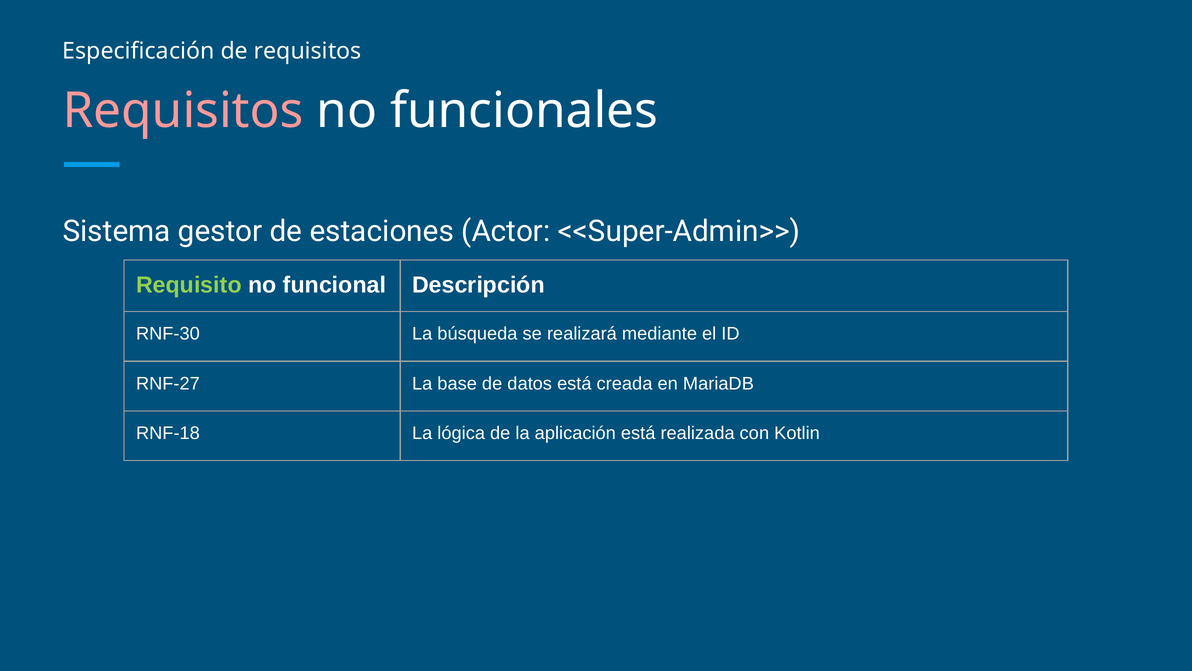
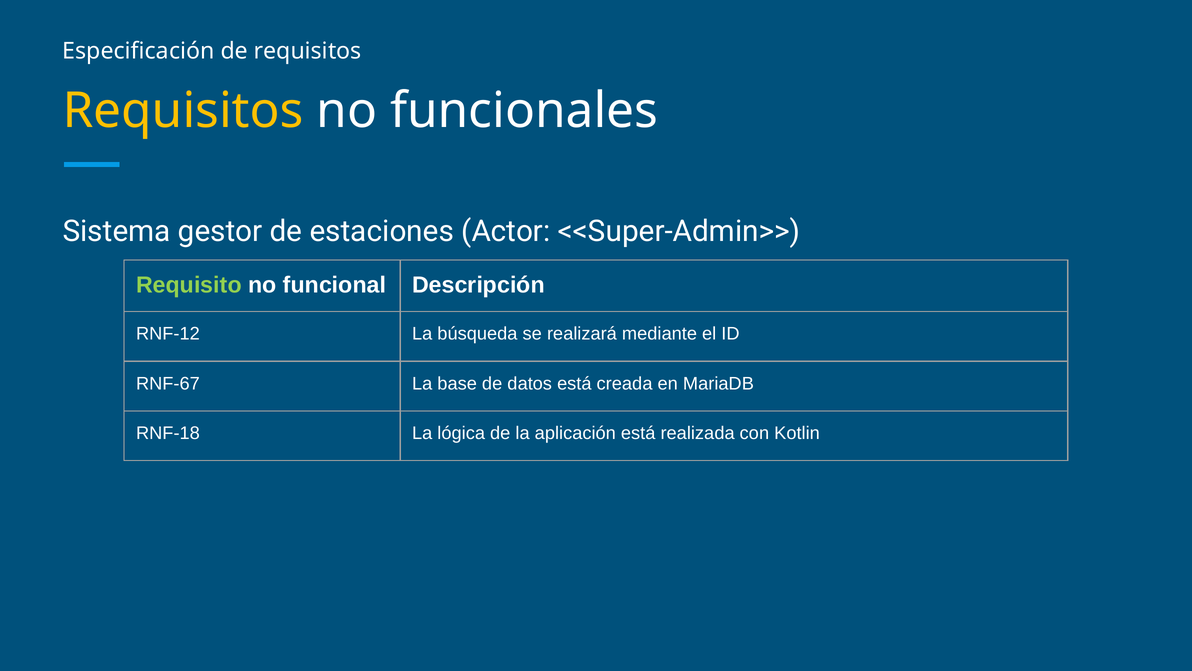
Requisitos at (183, 111) colour: pink -> yellow
RNF-30: RNF-30 -> RNF-12
RNF-27: RNF-27 -> RNF-67
